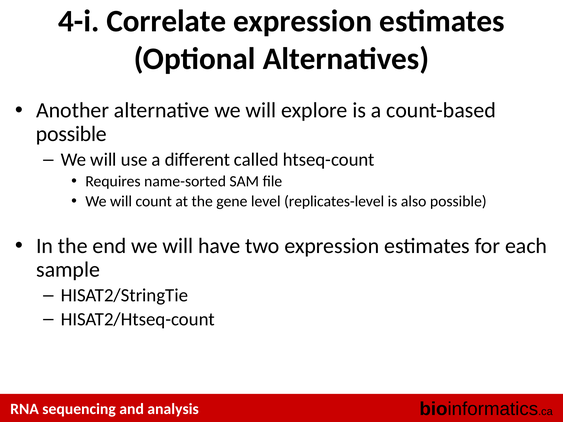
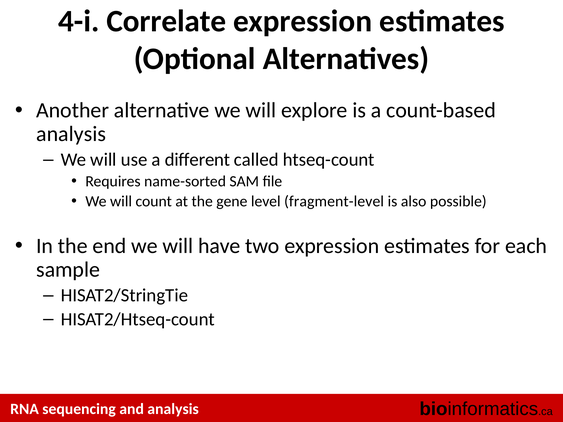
possible at (71, 134): possible -> analysis
replicates-level: replicates-level -> fragment-level
